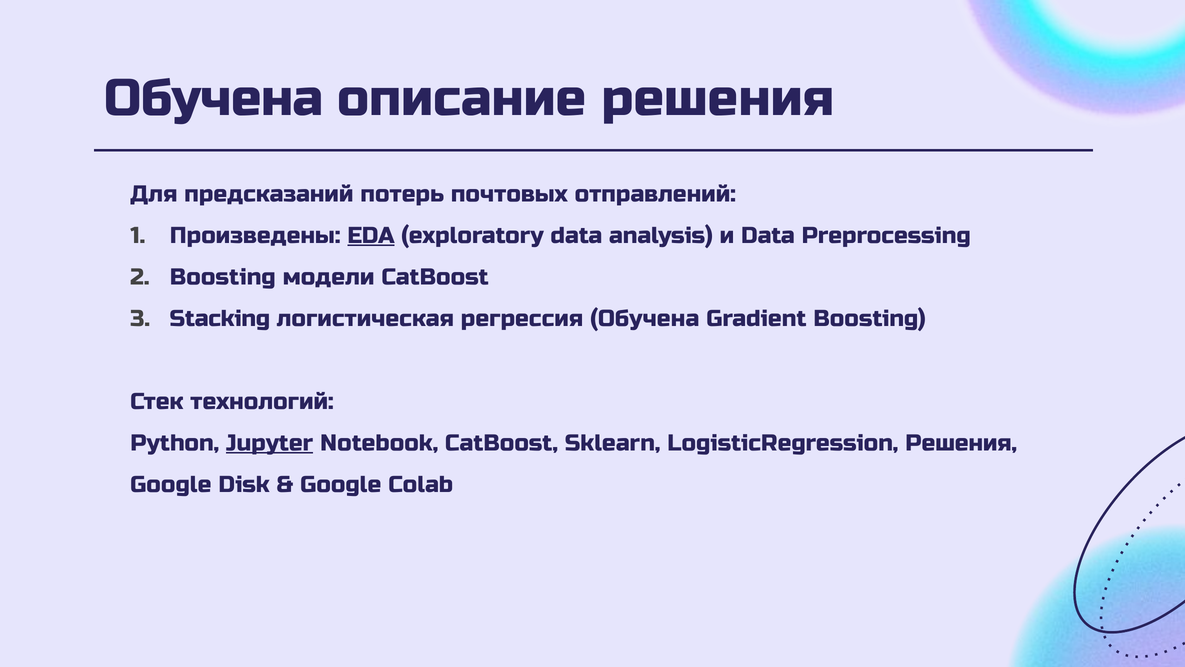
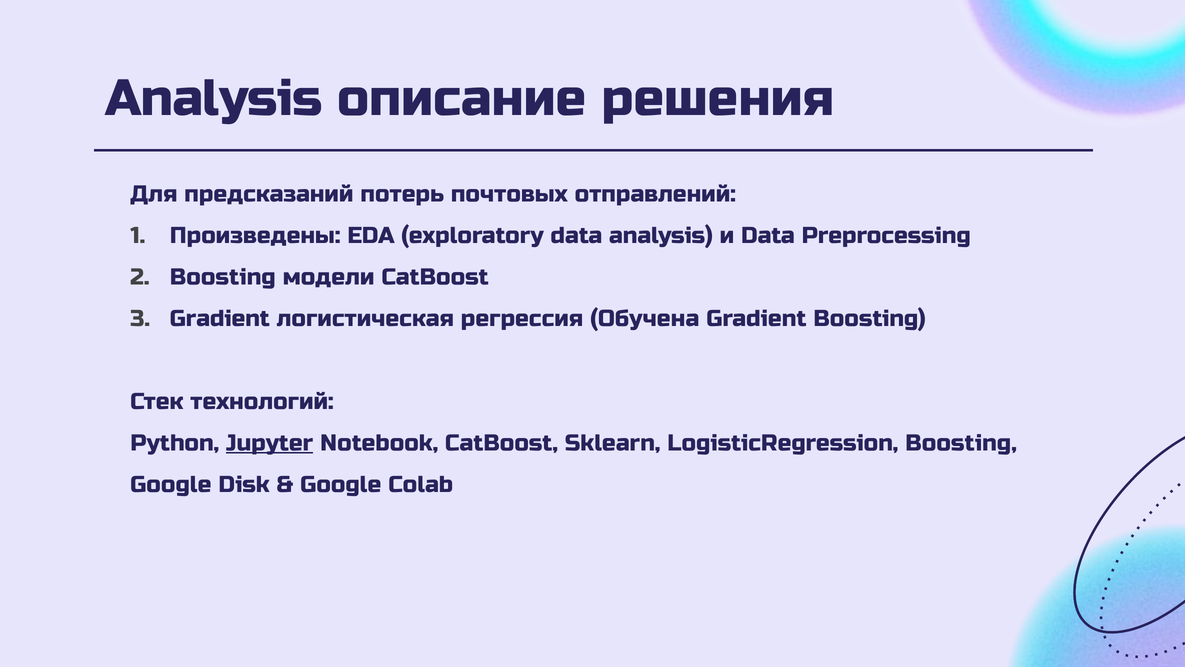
Обучена at (214, 98): Обучена -> Analysis
EDA underline: present -> none
Stacking at (220, 318): Stacking -> Gradient
LogisticRegression Решения: Решения -> Boosting
